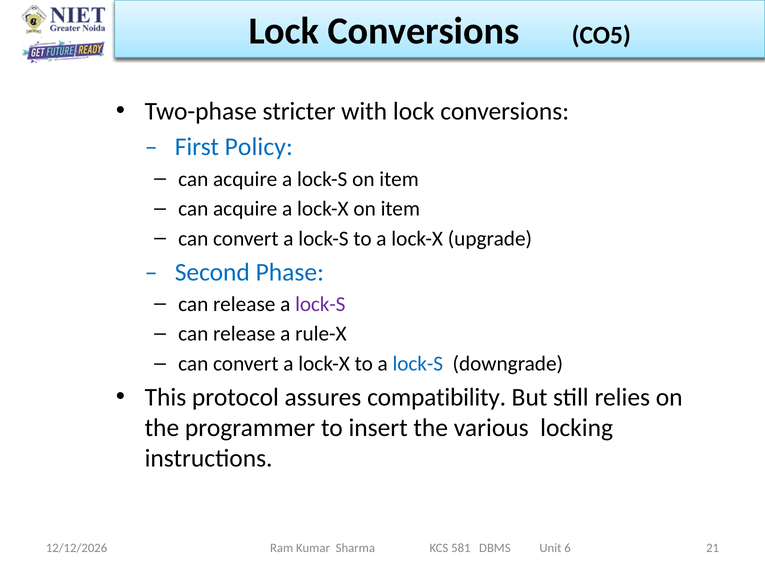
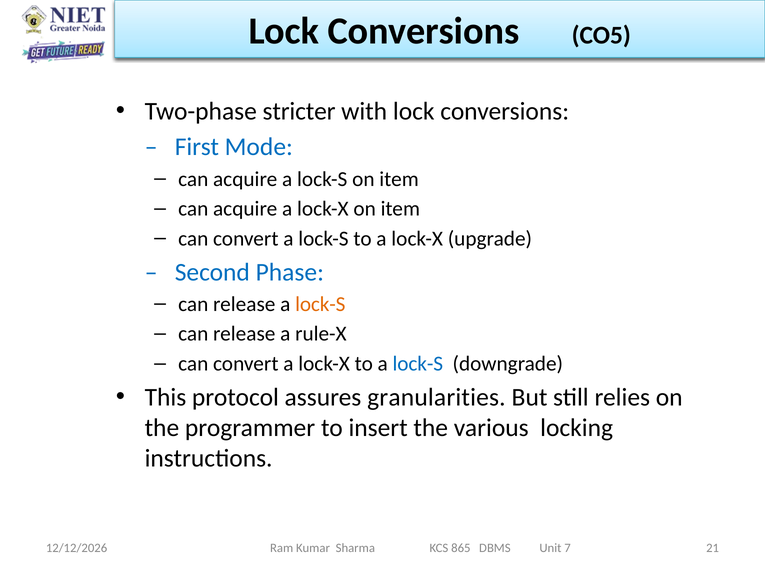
Policy: Policy -> Mode
lock-S at (320, 304) colour: purple -> orange
compatibility: compatibility -> granularities
581: 581 -> 865
6: 6 -> 7
